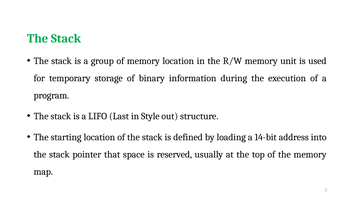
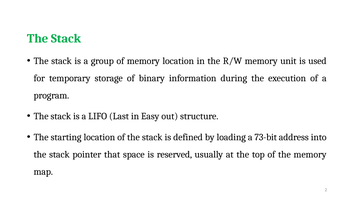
Style: Style -> Easy
14-bit: 14-bit -> 73-bit
